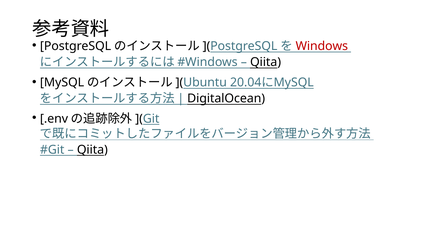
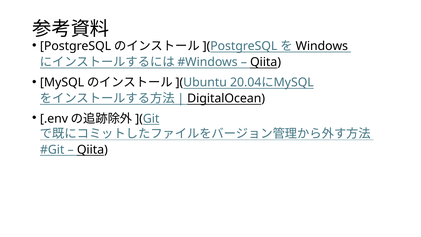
Windows colour: red -> black
